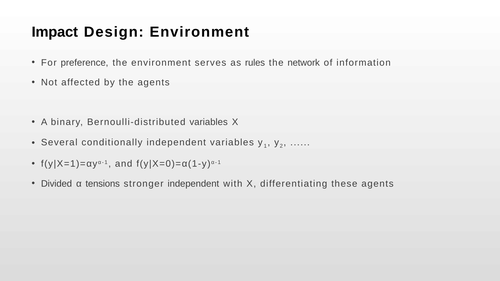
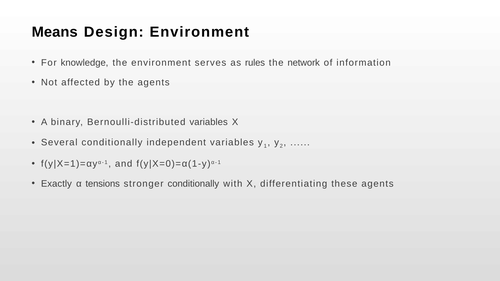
Impact: Impact -> Means
preference: preference -> knowledge
Divided: Divided -> Exactly
stronger independent: independent -> conditionally
